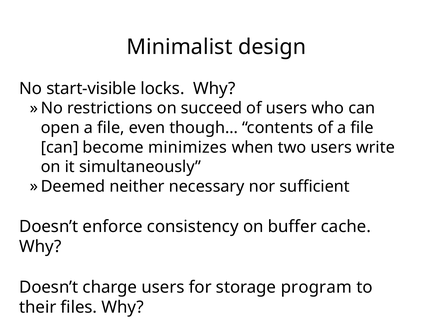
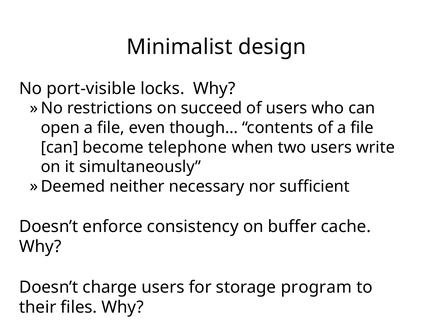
start-visible: start-visible -> port-visible
minimizes: minimizes -> telephone
